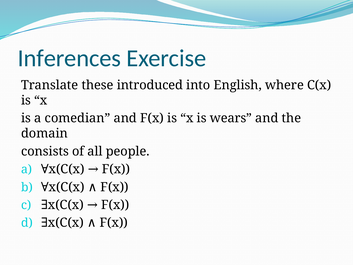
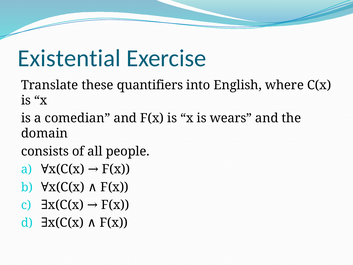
Inferences: Inferences -> Existential
introduced: introduced -> quantifiers
